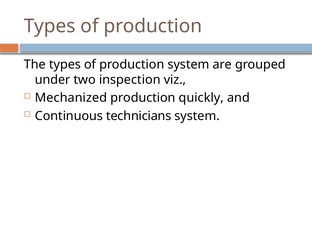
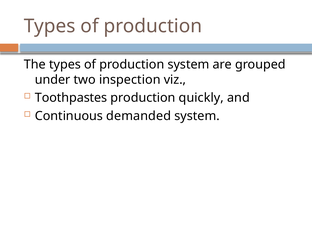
Mechanized: Mechanized -> Toothpastes
technicians: technicians -> demanded
